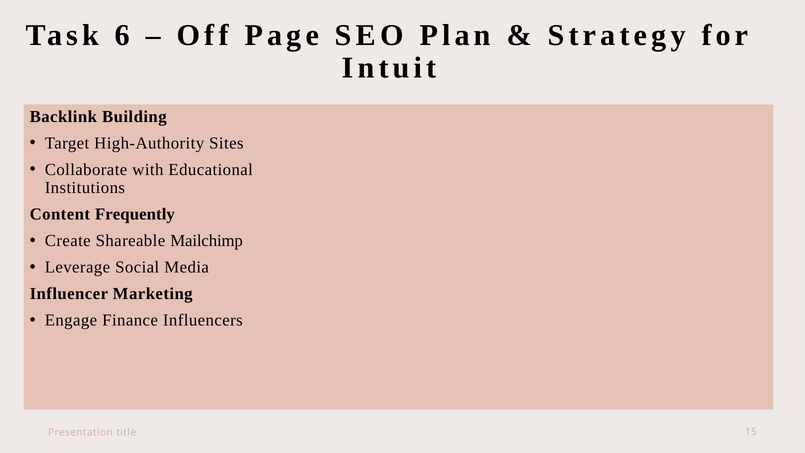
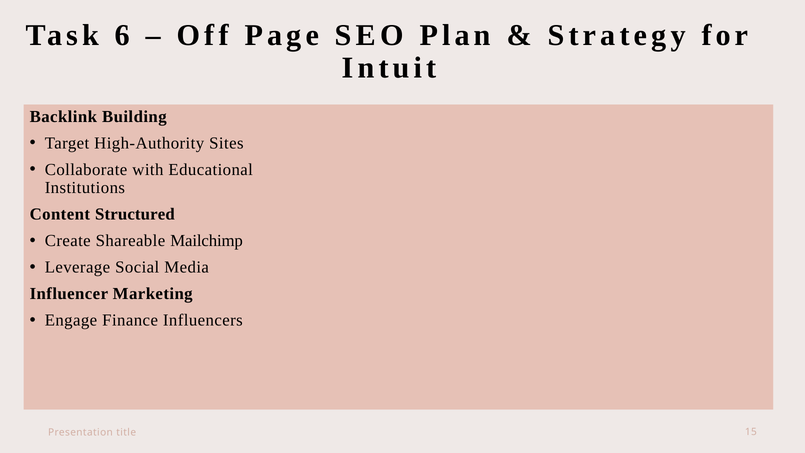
Frequently: Frequently -> Structured
